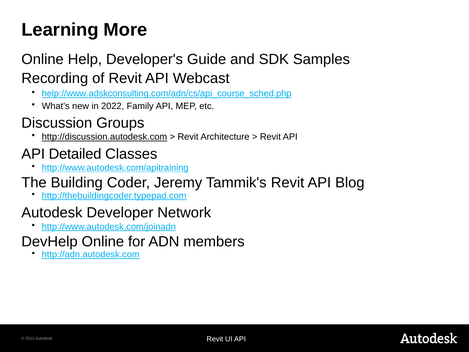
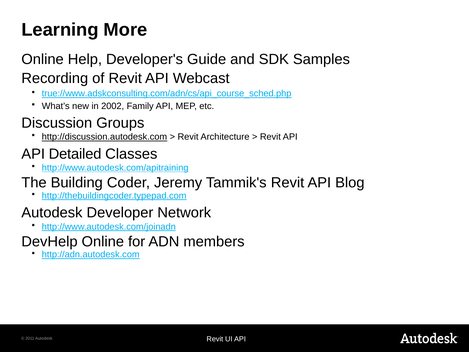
help://www.adskconsulting.com/adn/cs/api_course_sched.php: help://www.adskconsulting.com/adn/cs/api_course_sched.php -> true://www.adskconsulting.com/adn/cs/api_course_sched.php
2022: 2022 -> 2002
